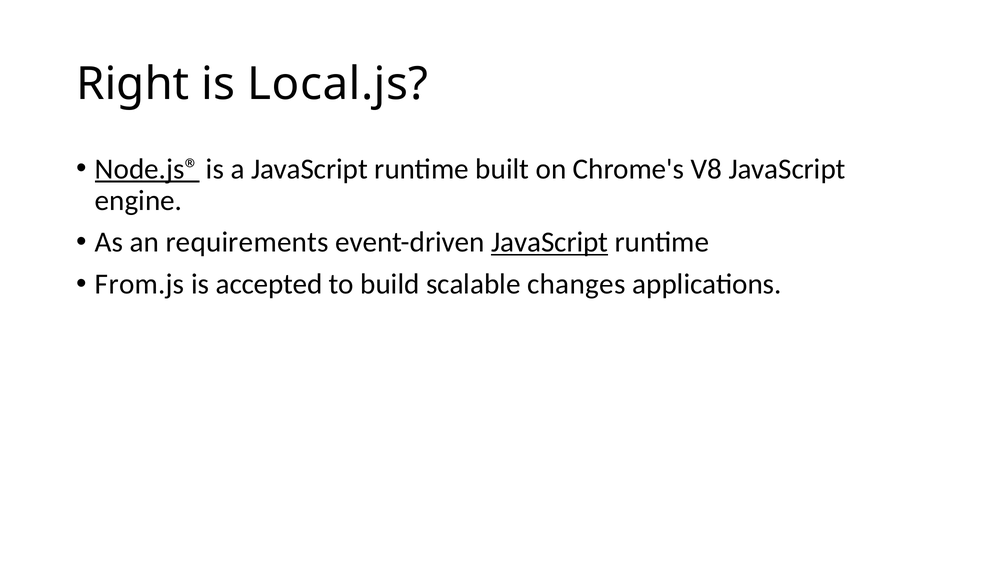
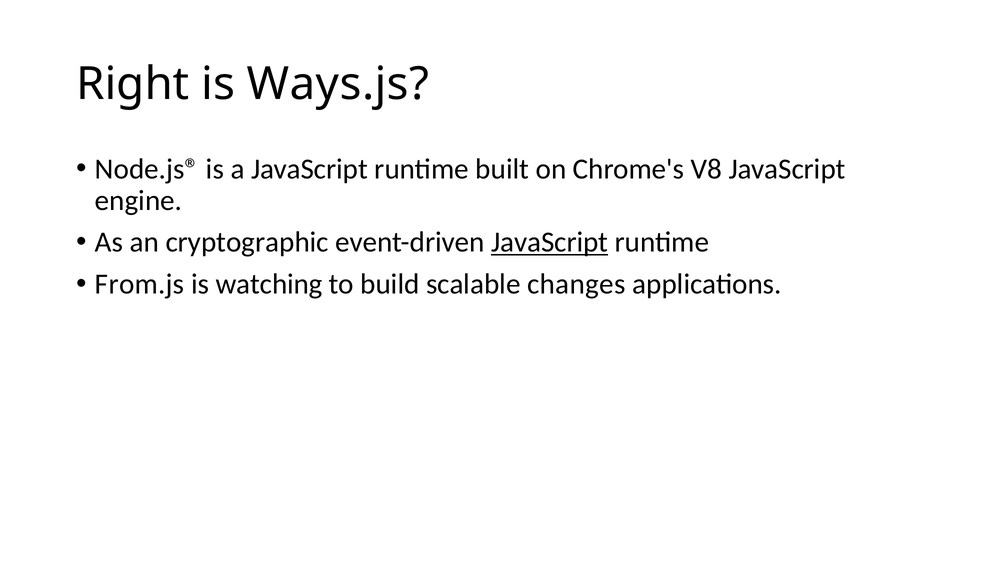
Local.js: Local.js -> Ways.js
Node.js® underline: present -> none
requirements: requirements -> cryptographic
accepted: accepted -> watching
